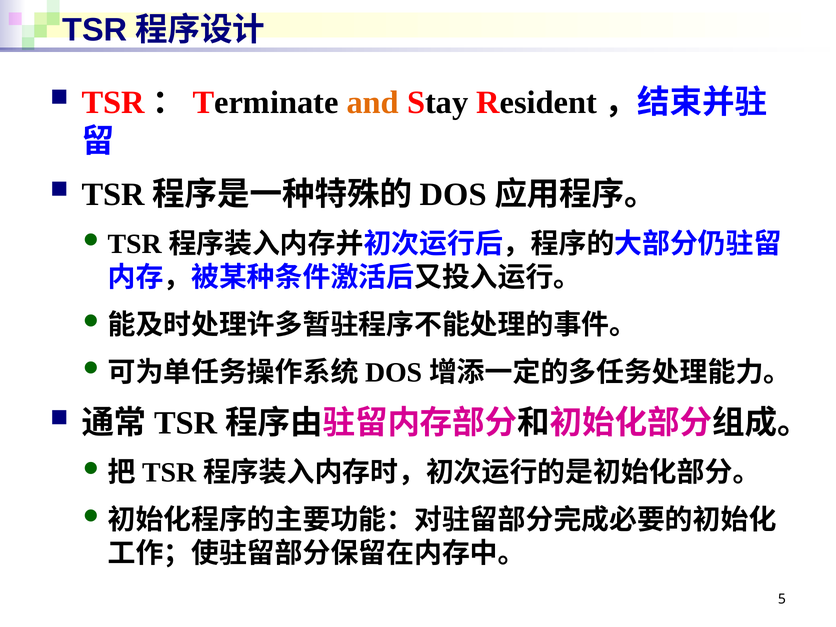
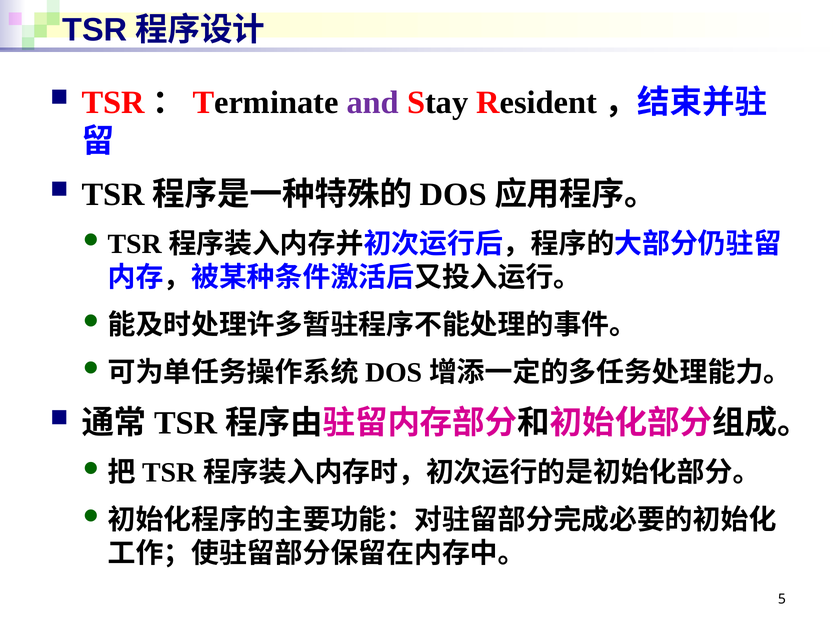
and colour: orange -> purple
